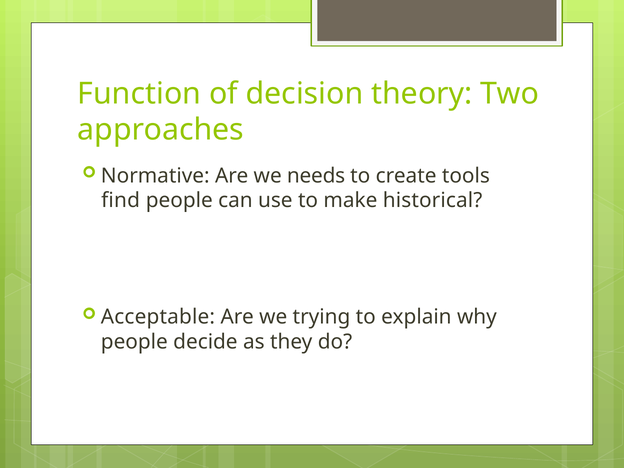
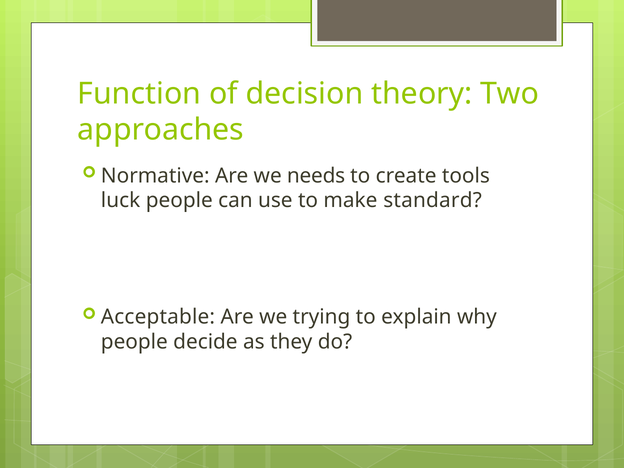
find: find -> luck
historical: historical -> standard
